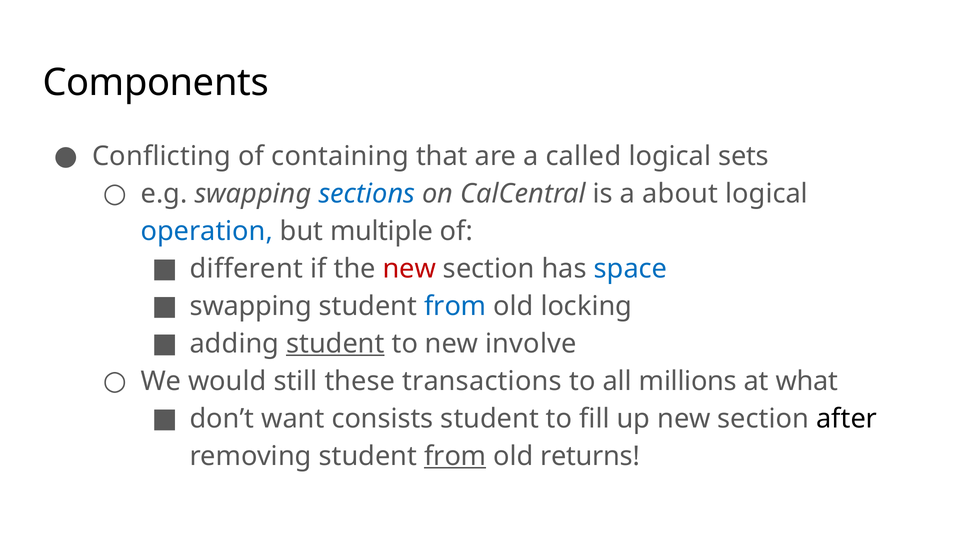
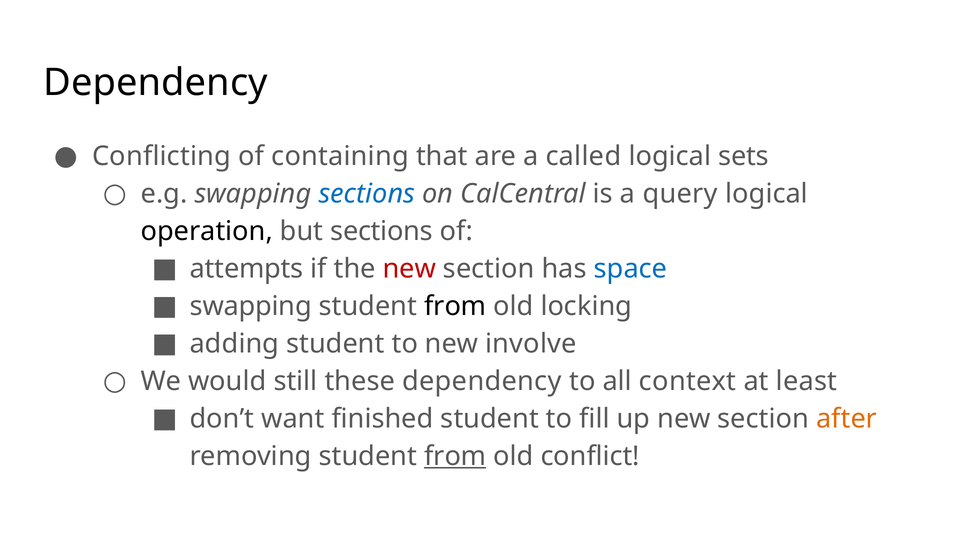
Components at (156, 83): Components -> Dependency
about: about -> query
operation colour: blue -> black
but multiple: multiple -> sections
different: different -> attempts
from at (455, 306) colour: blue -> black
student at (335, 344) underline: present -> none
these transactions: transactions -> dependency
millions: millions -> context
what: what -> least
consists: consists -> finished
after colour: black -> orange
returns: returns -> conflict
